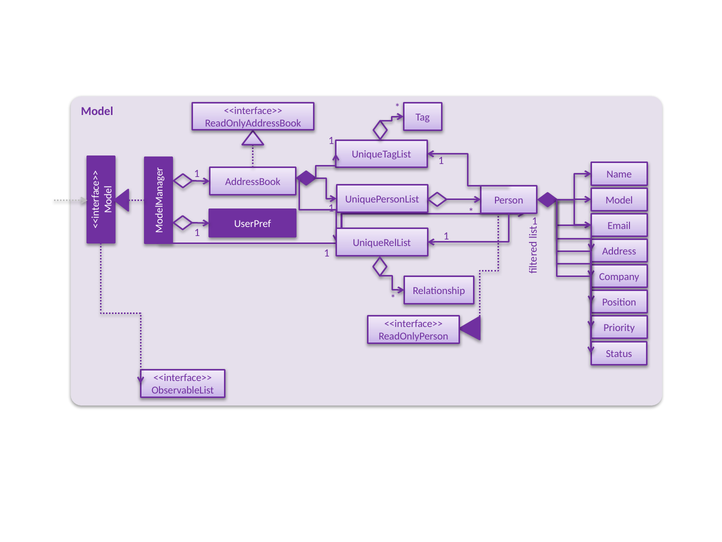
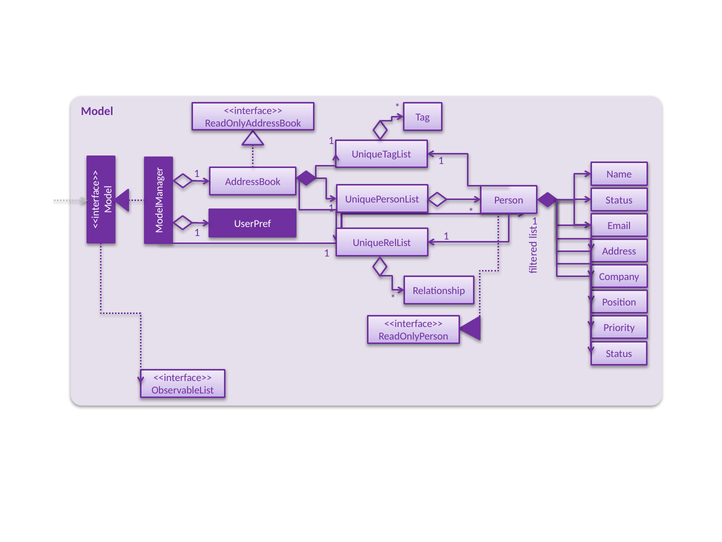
Model at (619, 200): Model -> Status
